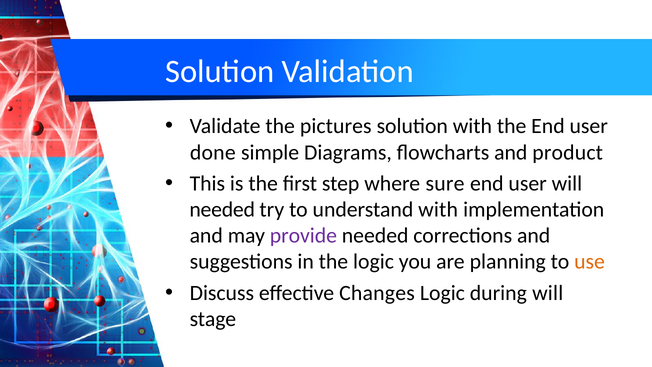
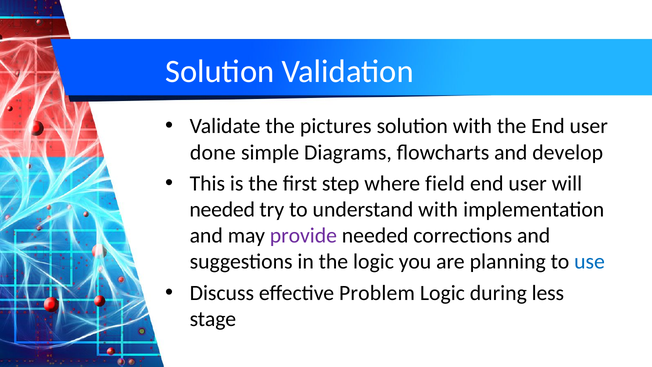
product: product -> develop
sure: sure -> field
use colour: orange -> blue
Changes: Changes -> Problem
during will: will -> less
